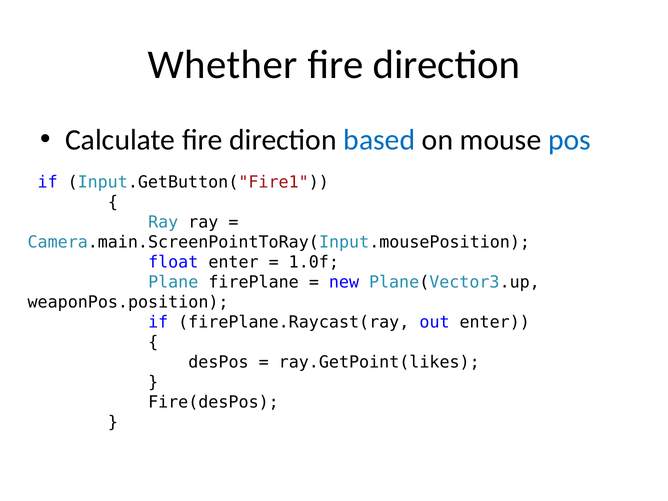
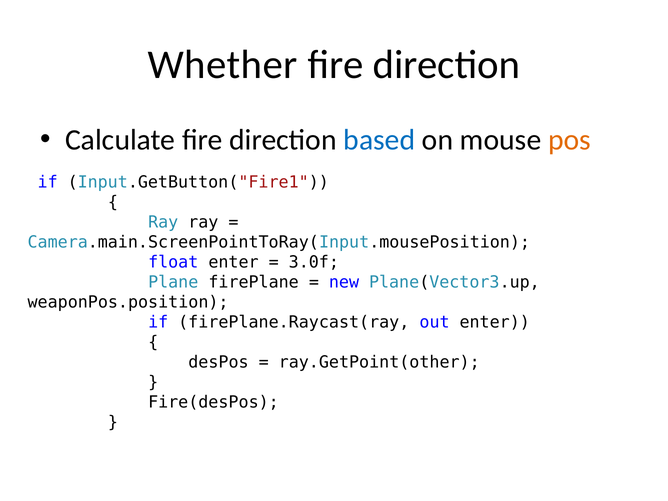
pos colour: blue -> orange
1.0f: 1.0f -> 3.0f
ray.GetPoint(likes: ray.GetPoint(likes -> ray.GetPoint(other
